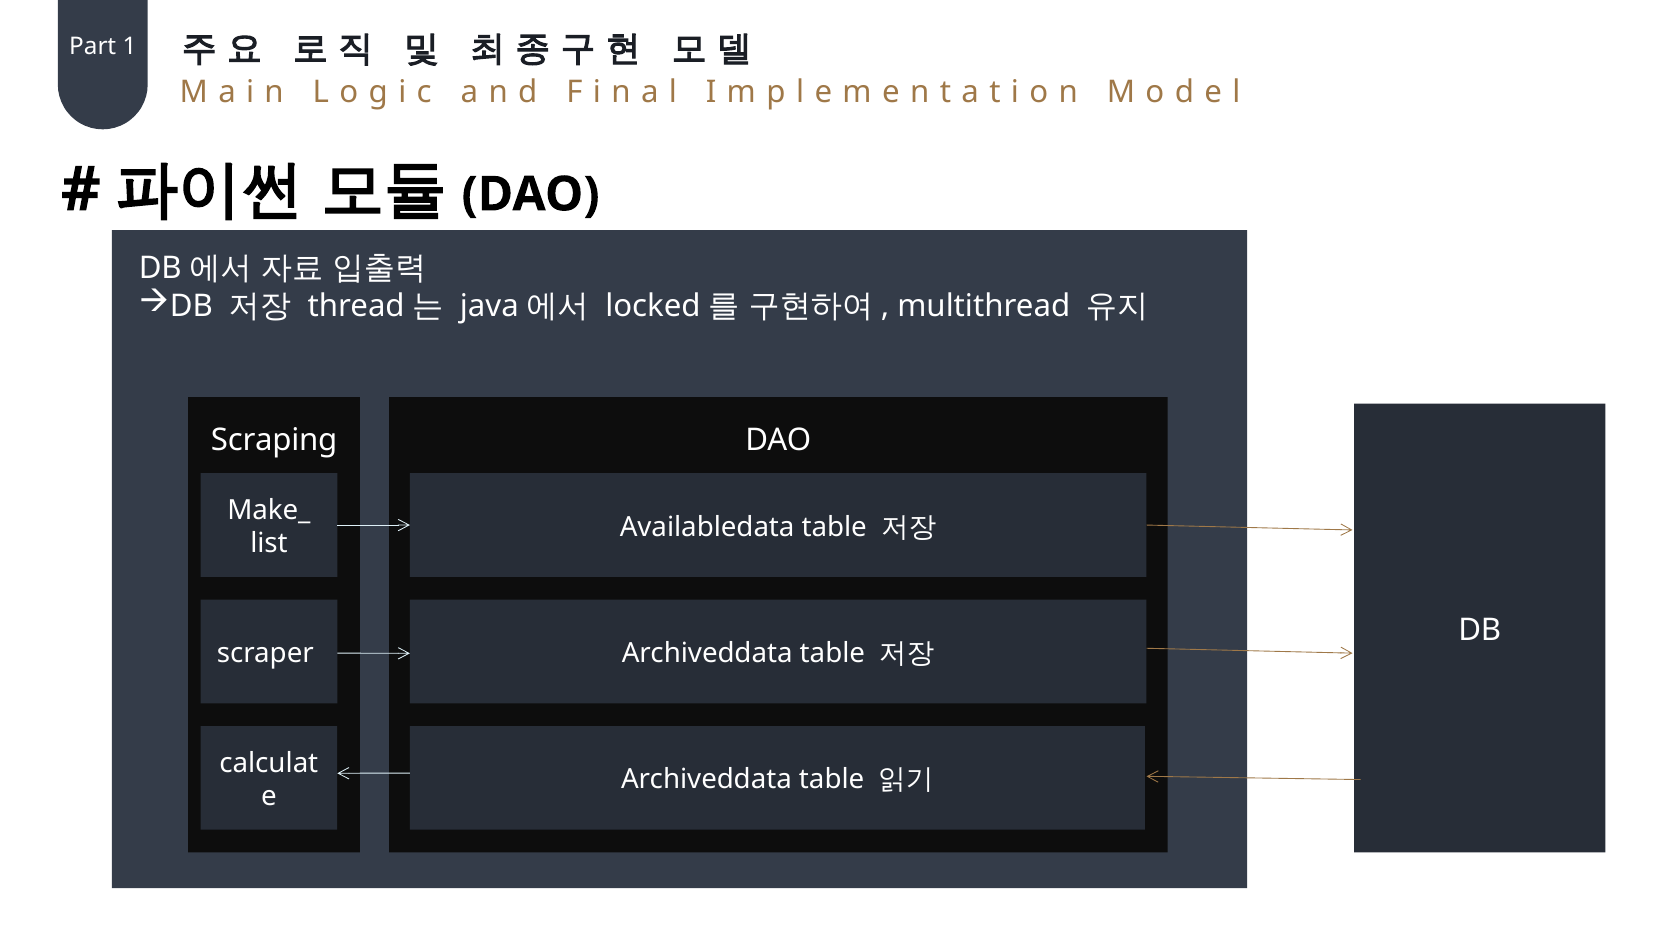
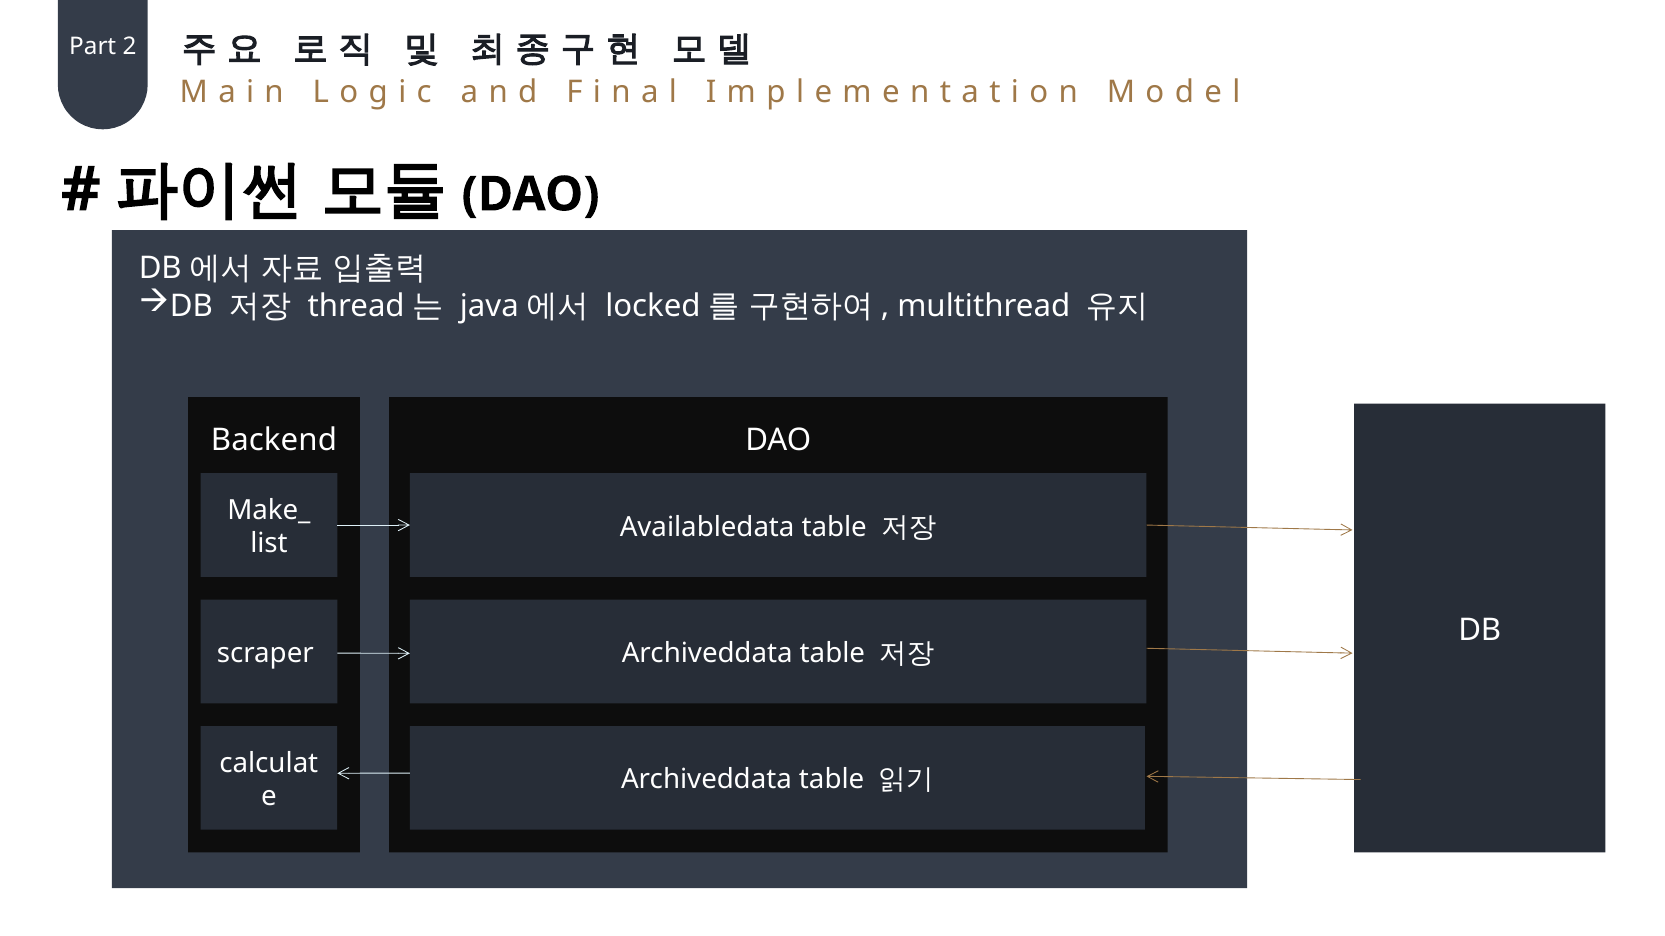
1: 1 -> 2
Scraping: Scraping -> Backend
